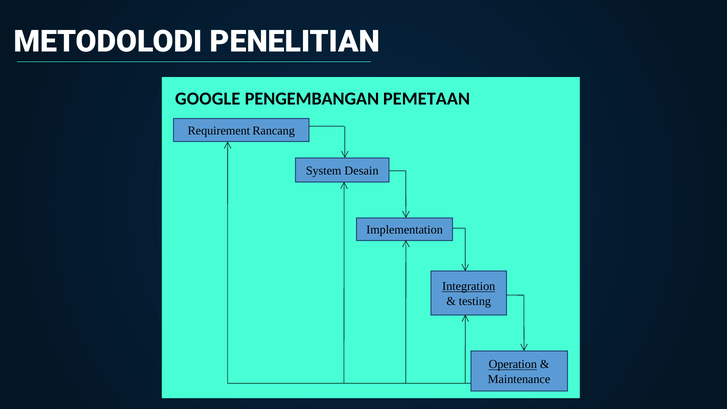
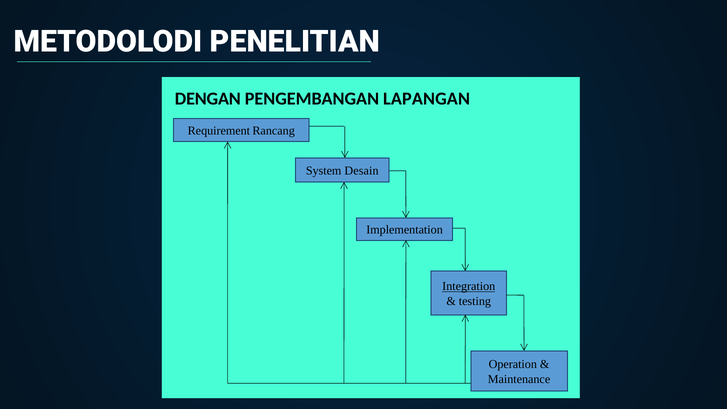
GOOGLE: GOOGLE -> DENGAN
PEMETAAN: PEMETAAN -> LAPANGAN
Operation underline: present -> none
